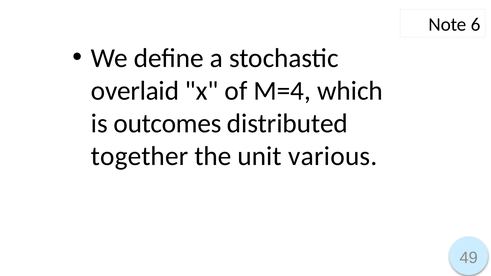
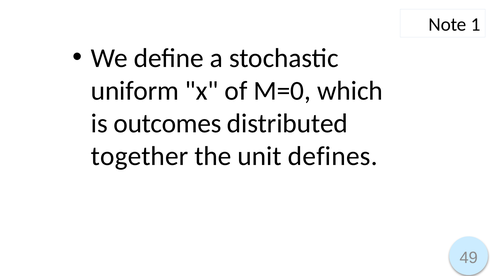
6: 6 -> 1
overlaid: overlaid -> uniform
M=4: M=4 -> M=0
various: various -> defines
